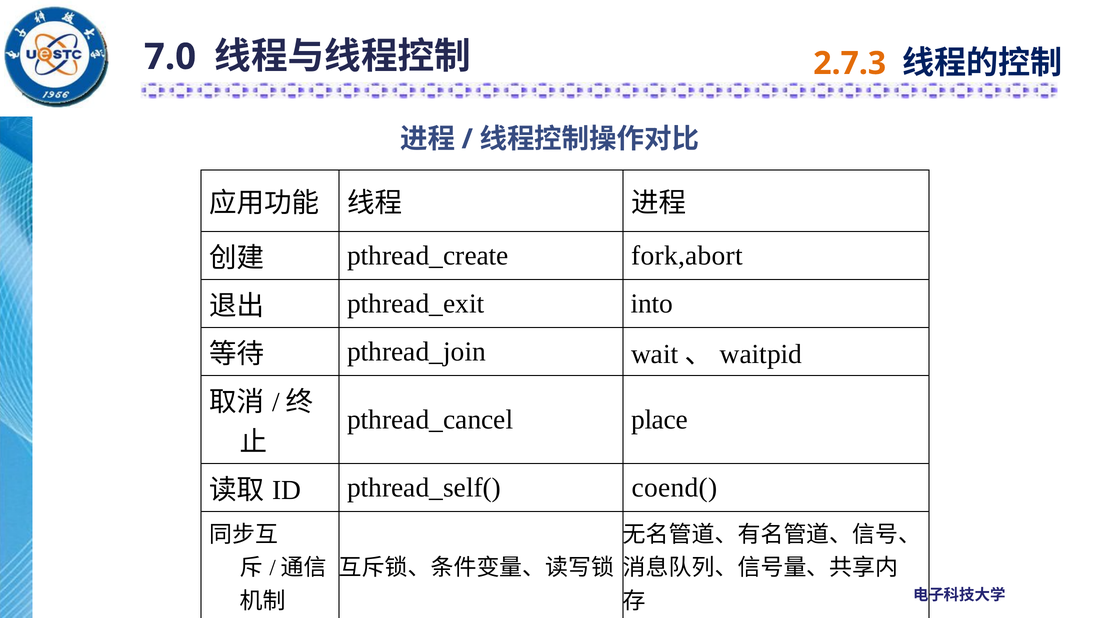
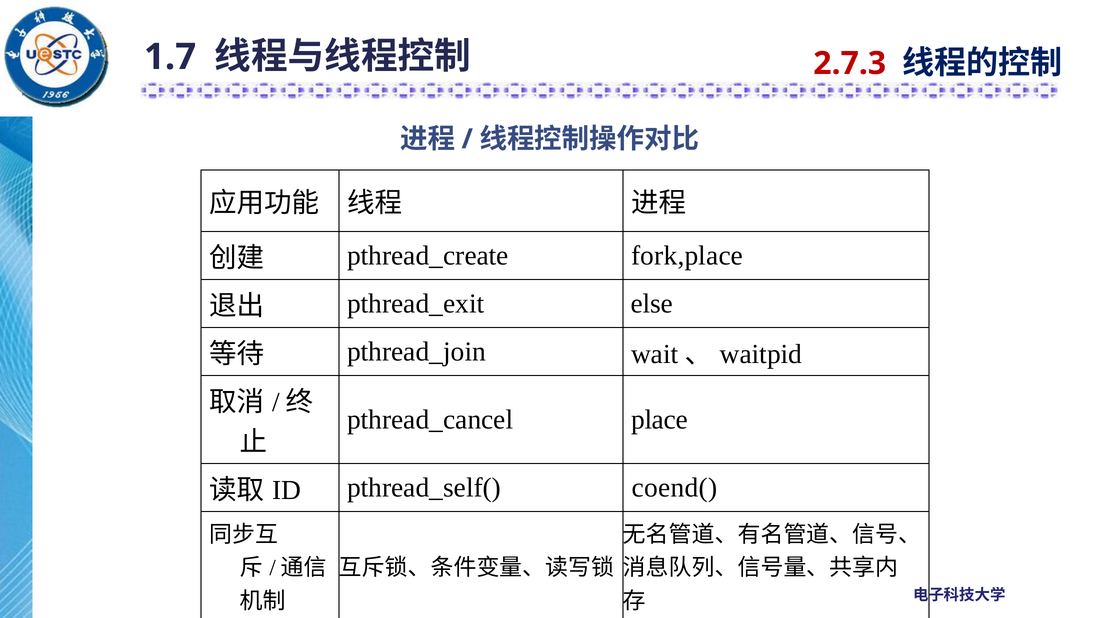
7.0: 7.0 -> 1.7
2.7.3 colour: orange -> red
fork,abort: fork,abort -> fork,place
into: into -> else
